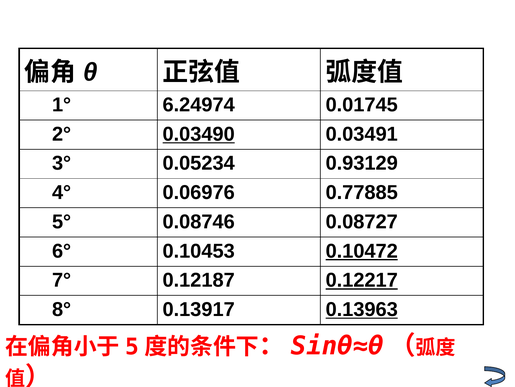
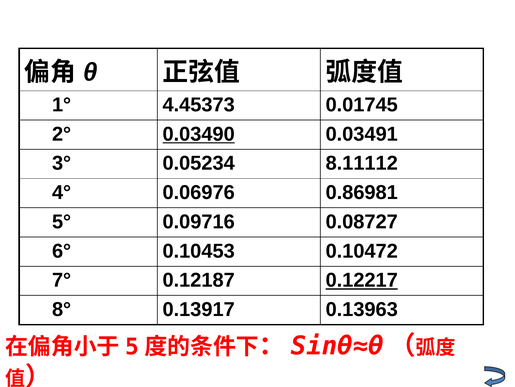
6.24974: 6.24974 -> 4.45373
0.93129: 0.93129 -> 8.11112
0.77885: 0.77885 -> 0.86981
0.08746: 0.08746 -> 0.09716
0.10472 underline: present -> none
0.13963 underline: present -> none
